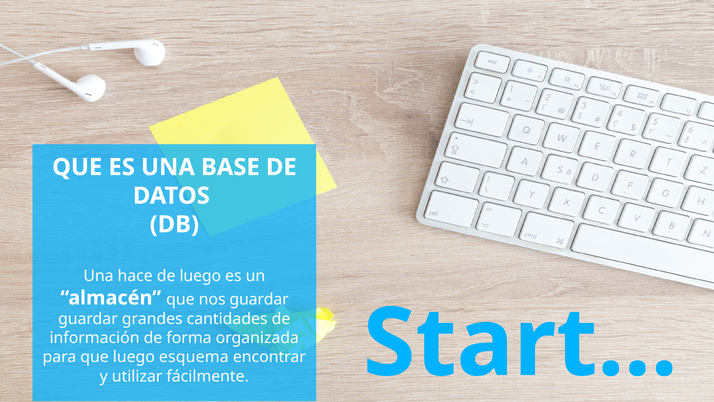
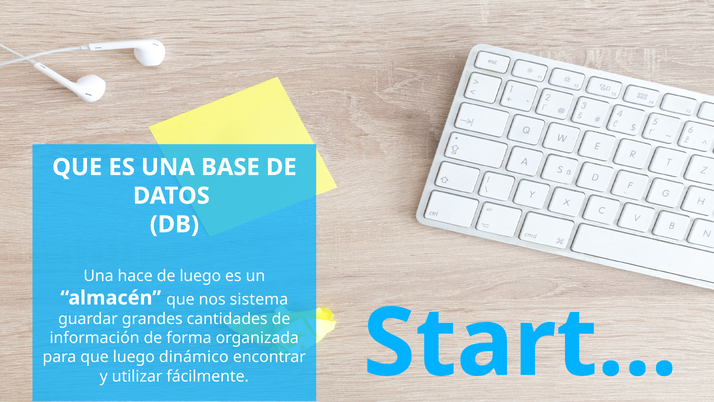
nos guardar: guardar -> sistema
esquema: esquema -> dinámico
